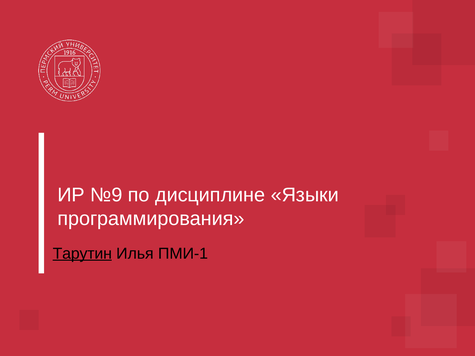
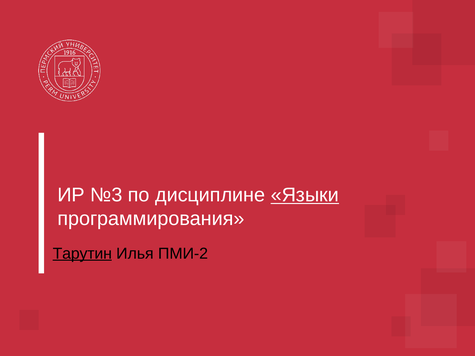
№9: №9 -> №3
Языки underline: none -> present
ПМИ-1: ПМИ-1 -> ПМИ-2
